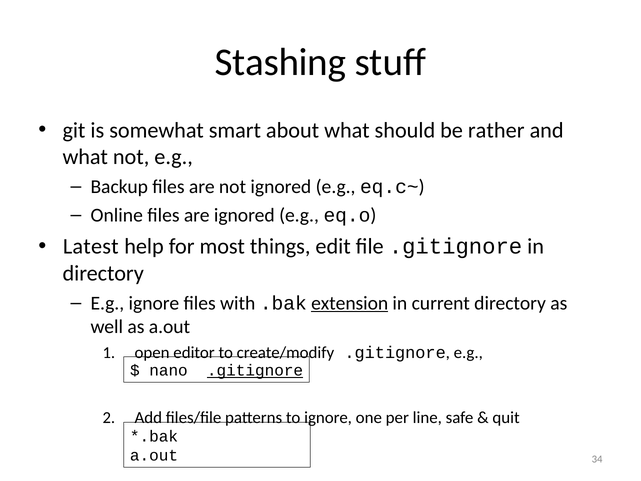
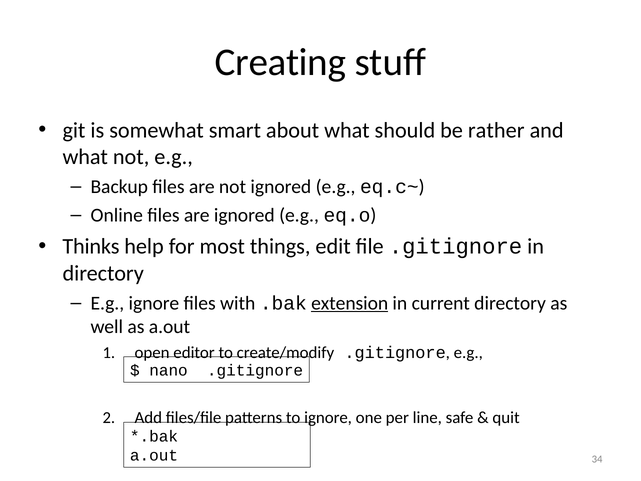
Stashing: Stashing -> Creating
Latest: Latest -> Thinks
.gitignore at (255, 370) underline: present -> none
